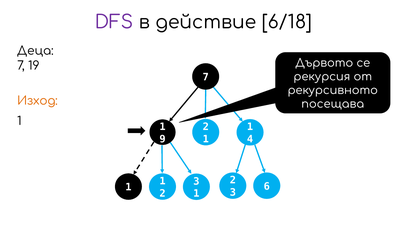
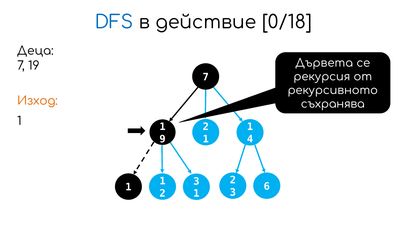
DFS colour: purple -> blue
6/18: 6/18 -> 0/18
Дървото: Дървото -> Дървета
посещава: посещава -> съхранява
